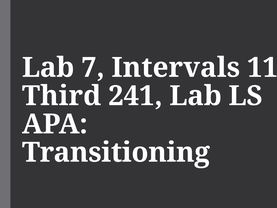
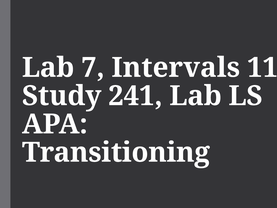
Third: Third -> Study
